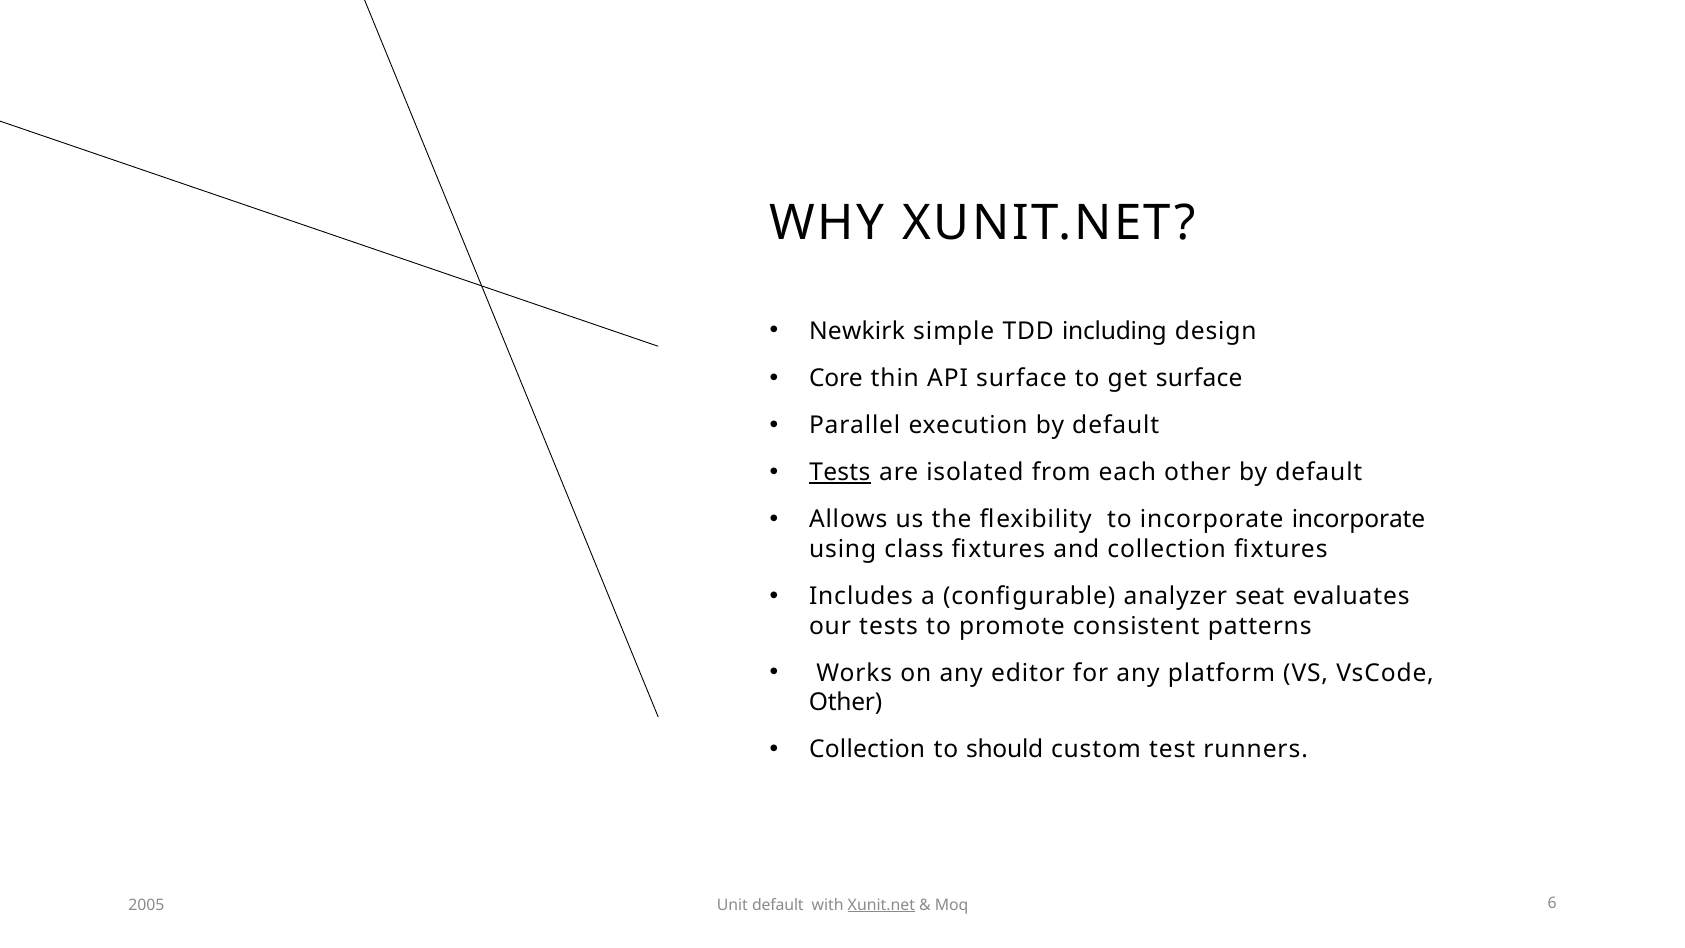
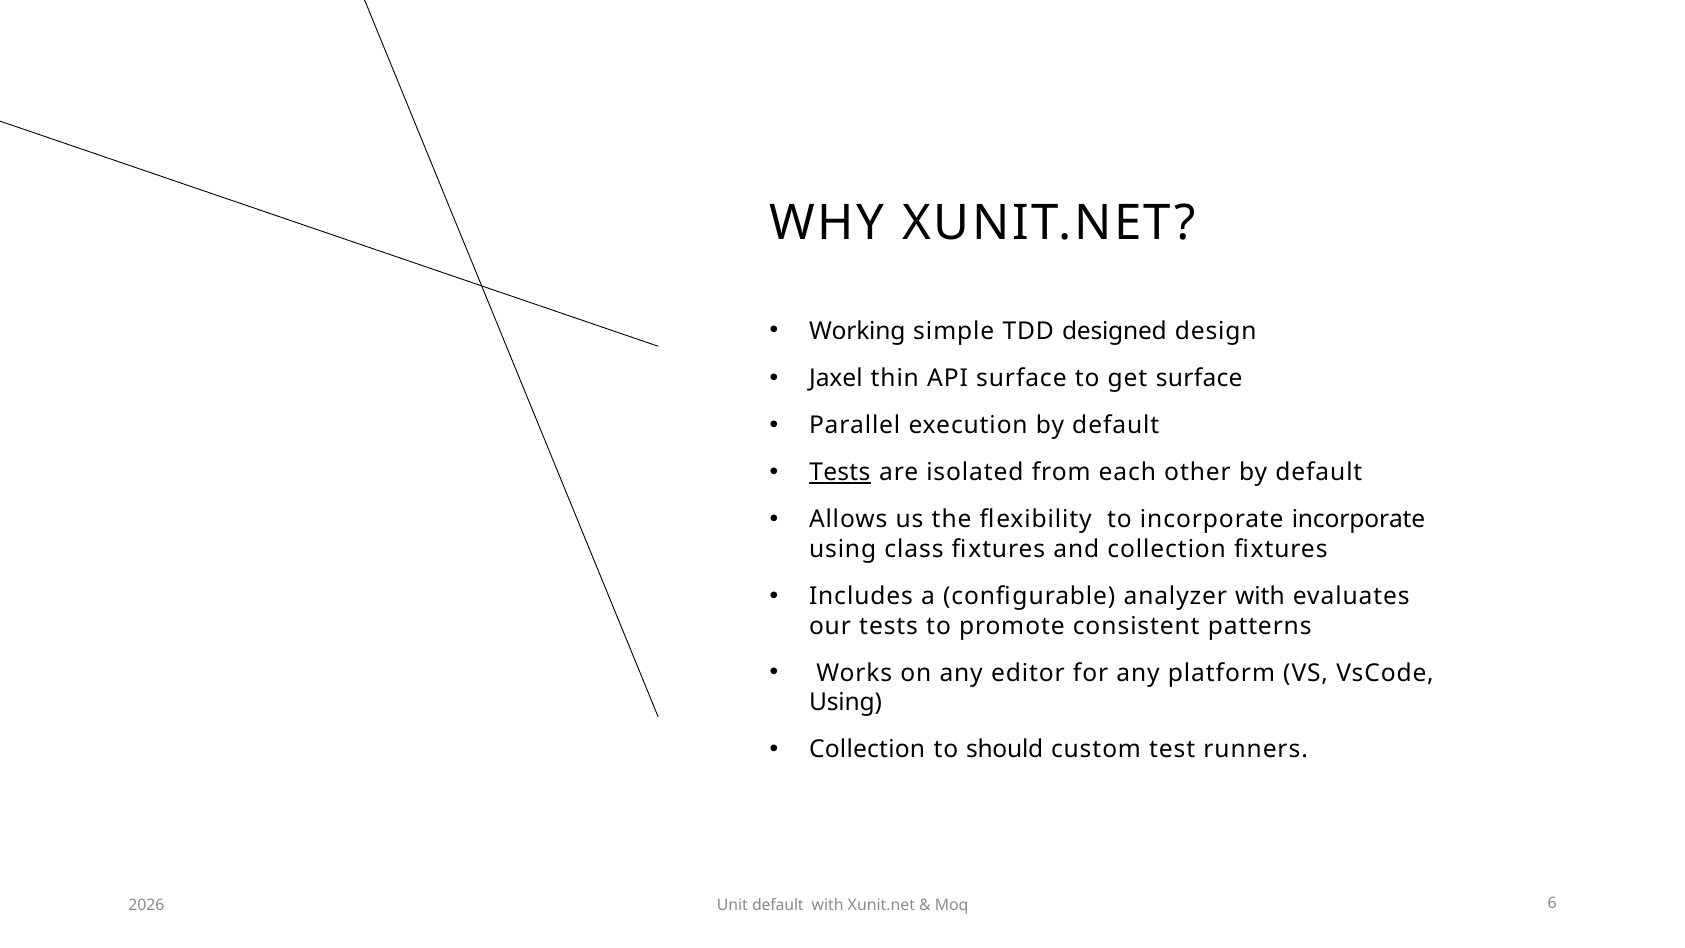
Newkirk: Newkirk -> Working
including: including -> designed
Core: Core -> Jaxel
analyzer seat: seat -> with
Other at (846, 702): Other -> Using
2005: 2005 -> 2026
Xunit.net at (881, 905) underline: present -> none
